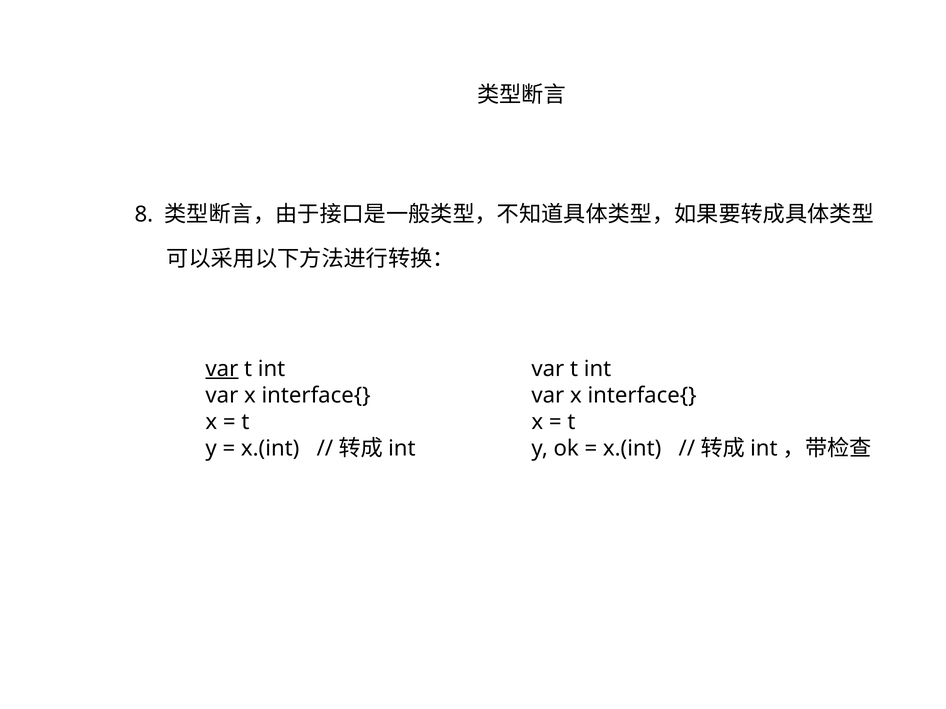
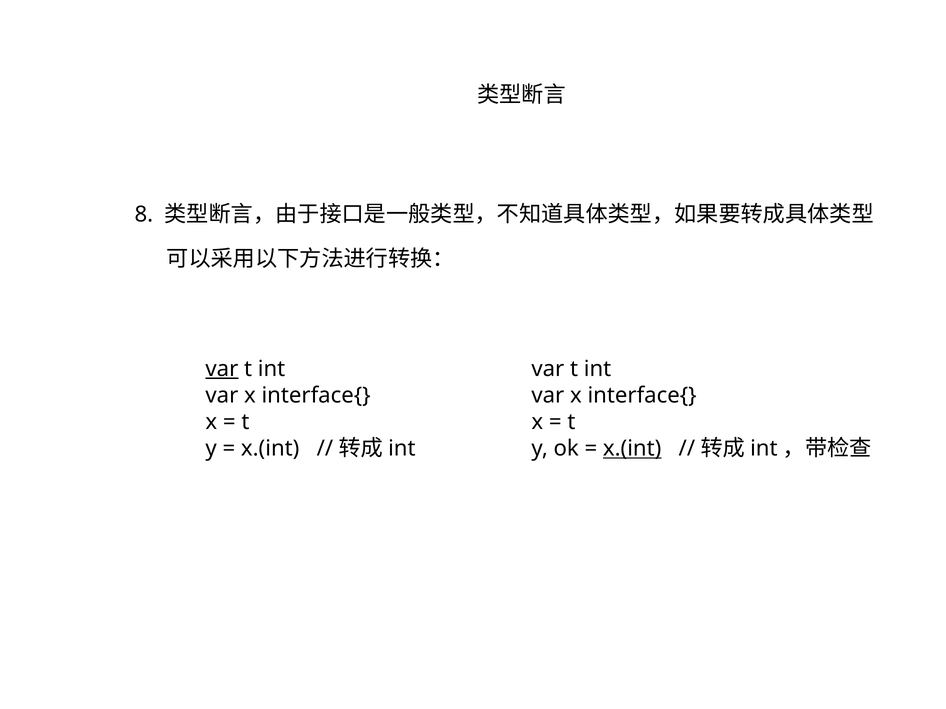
x.(int at (632, 449) underline: none -> present
